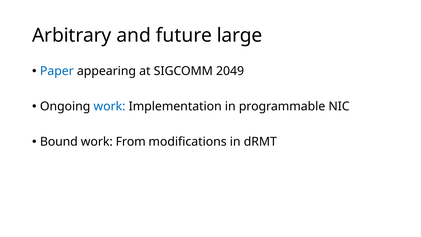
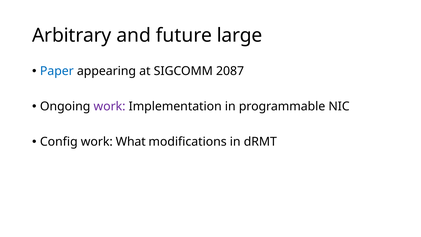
2049: 2049 -> 2087
work at (110, 106) colour: blue -> purple
Bound: Bound -> Config
From: From -> What
